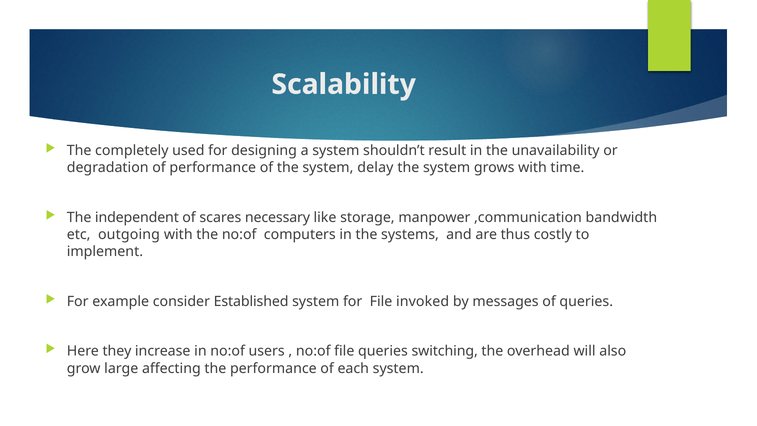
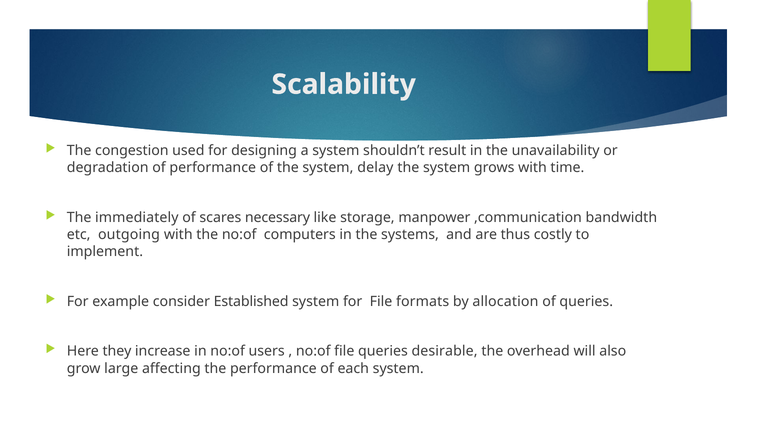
completely: completely -> congestion
independent: independent -> immediately
invoked: invoked -> formats
messages: messages -> allocation
switching: switching -> desirable
